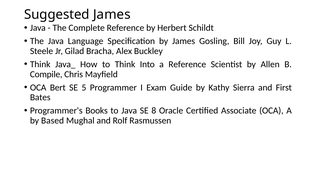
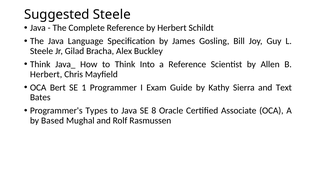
Suggested James: James -> Steele
Compile at (46, 74): Compile -> Herbert
5: 5 -> 1
First: First -> Text
Books: Books -> Types
